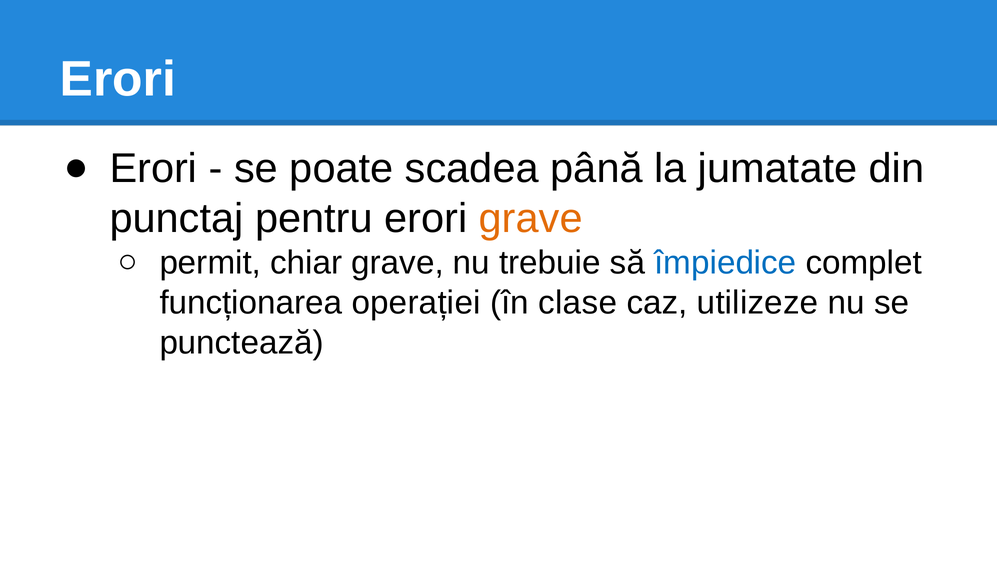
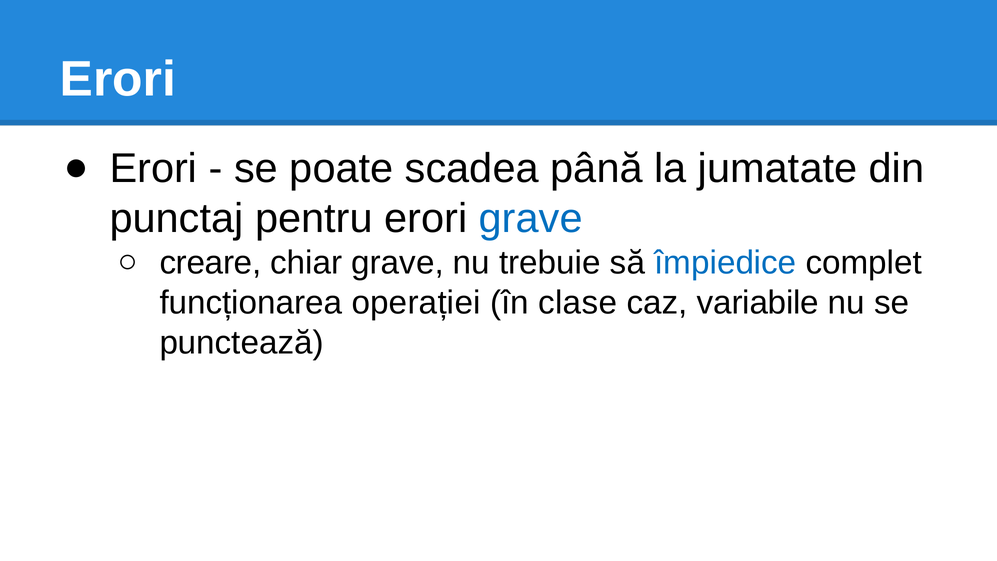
grave at (531, 219) colour: orange -> blue
permit: permit -> creare
utilizeze: utilizeze -> variabile
